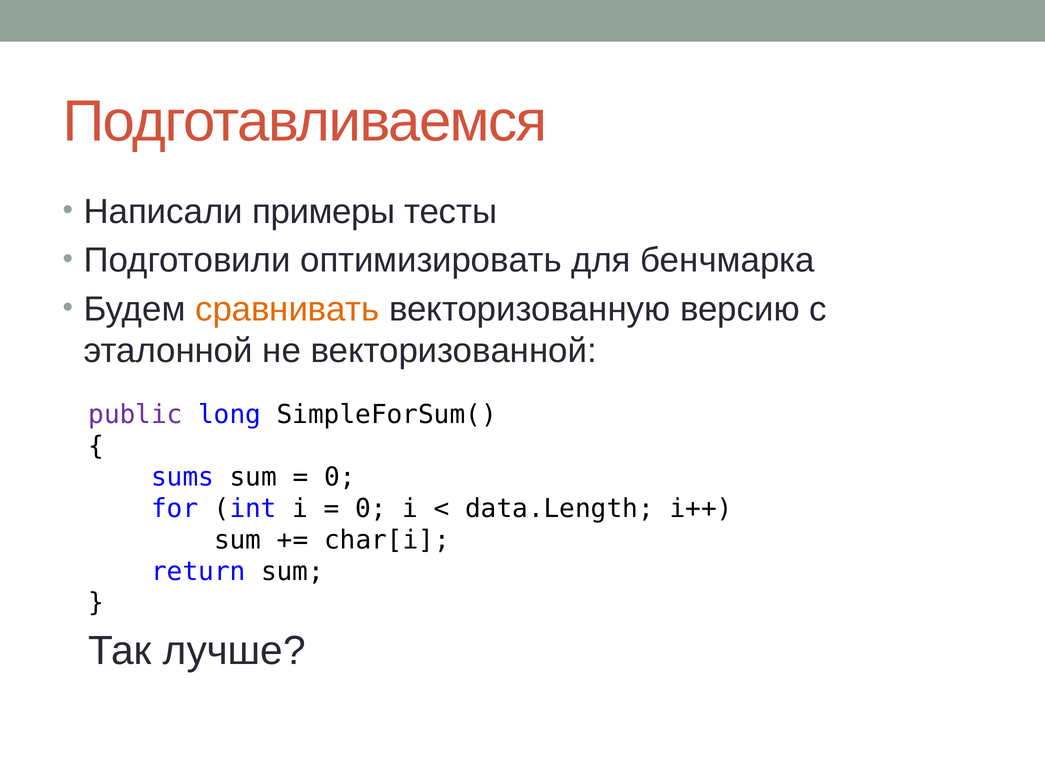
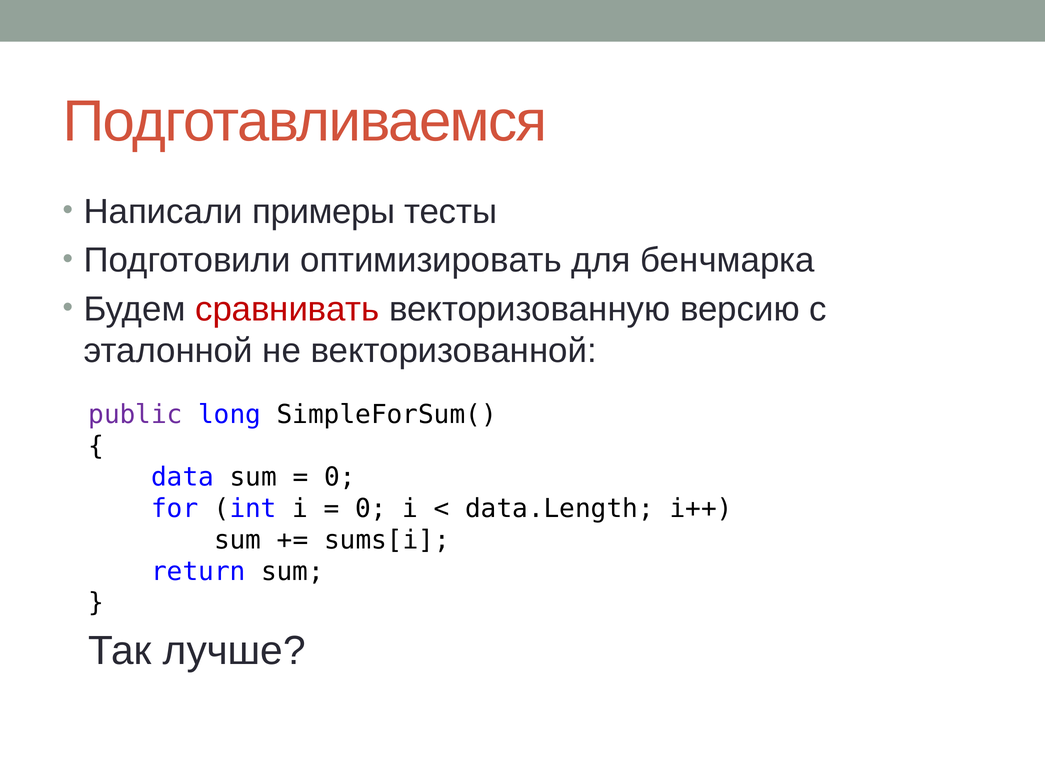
сравнивать colour: orange -> red
sums: sums -> data
char[i: char[i -> sums[i
